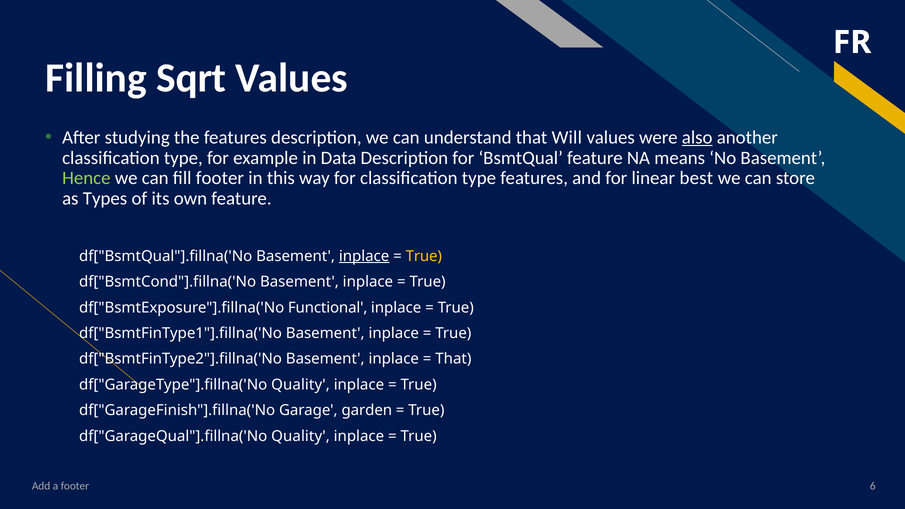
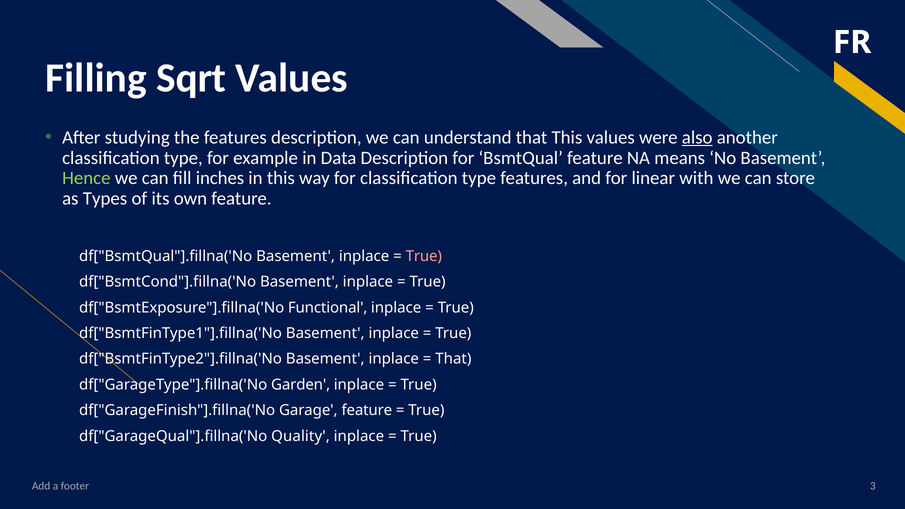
that Will: Will -> This
fill footer: footer -> inches
best: best -> with
inplace at (364, 256) underline: present -> none
True at (424, 256) colour: yellow -> pink
df["GarageType"].fillna('No Quality: Quality -> Garden
Garage garden: garden -> feature
6: 6 -> 3
